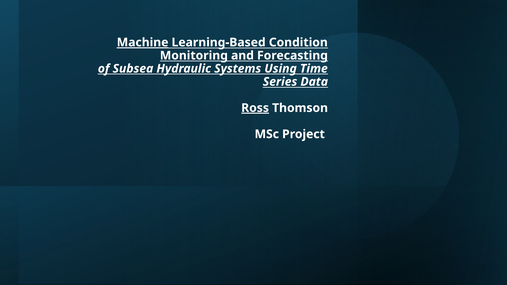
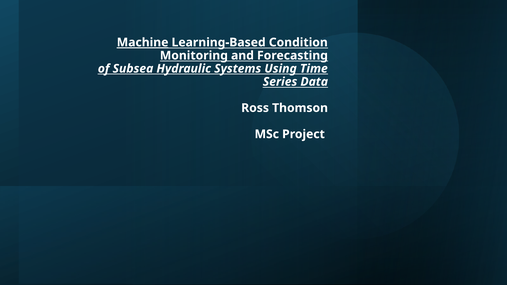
Ross underline: present -> none
